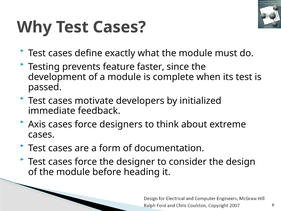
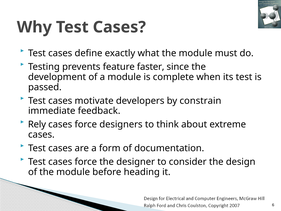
initialized: initialized -> constrain
Axis: Axis -> Rely
